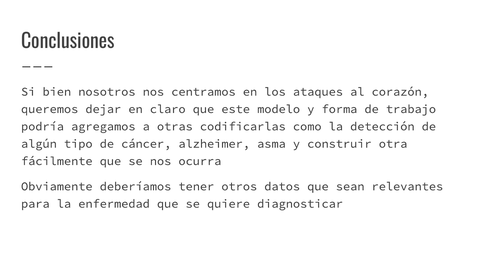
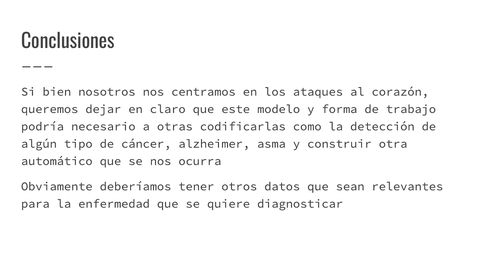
agregamos: agregamos -> necesario
fácilmente: fácilmente -> automático
